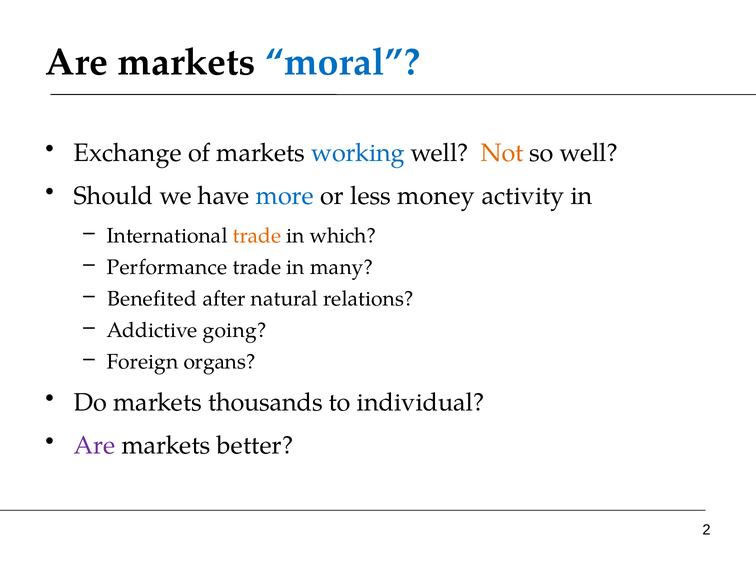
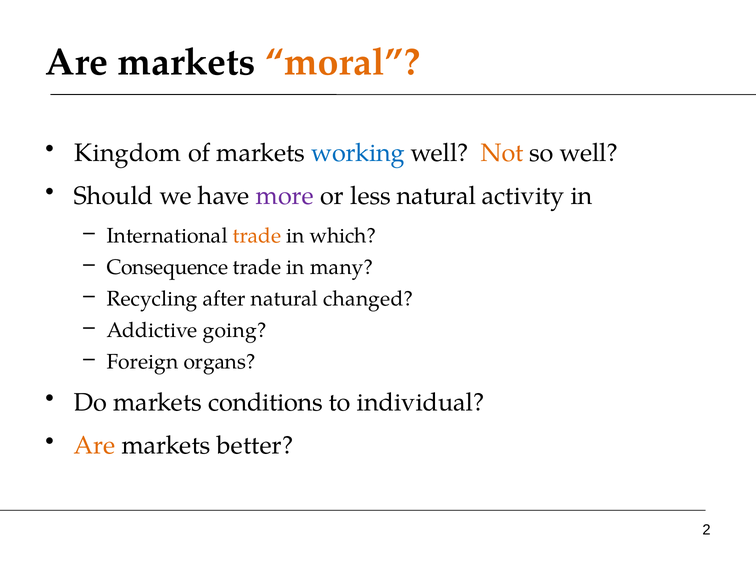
moral colour: blue -> orange
Exchange: Exchange -> Kingdom
more colour: blue -> purple
less money: money -> natural
Performance: Performance -> Consequence
Benefited: Benefited -> Recycling
relations: relations -> changed
thousands: thousands -> conditions
Are at (95, 445) colour: purple -> orange
